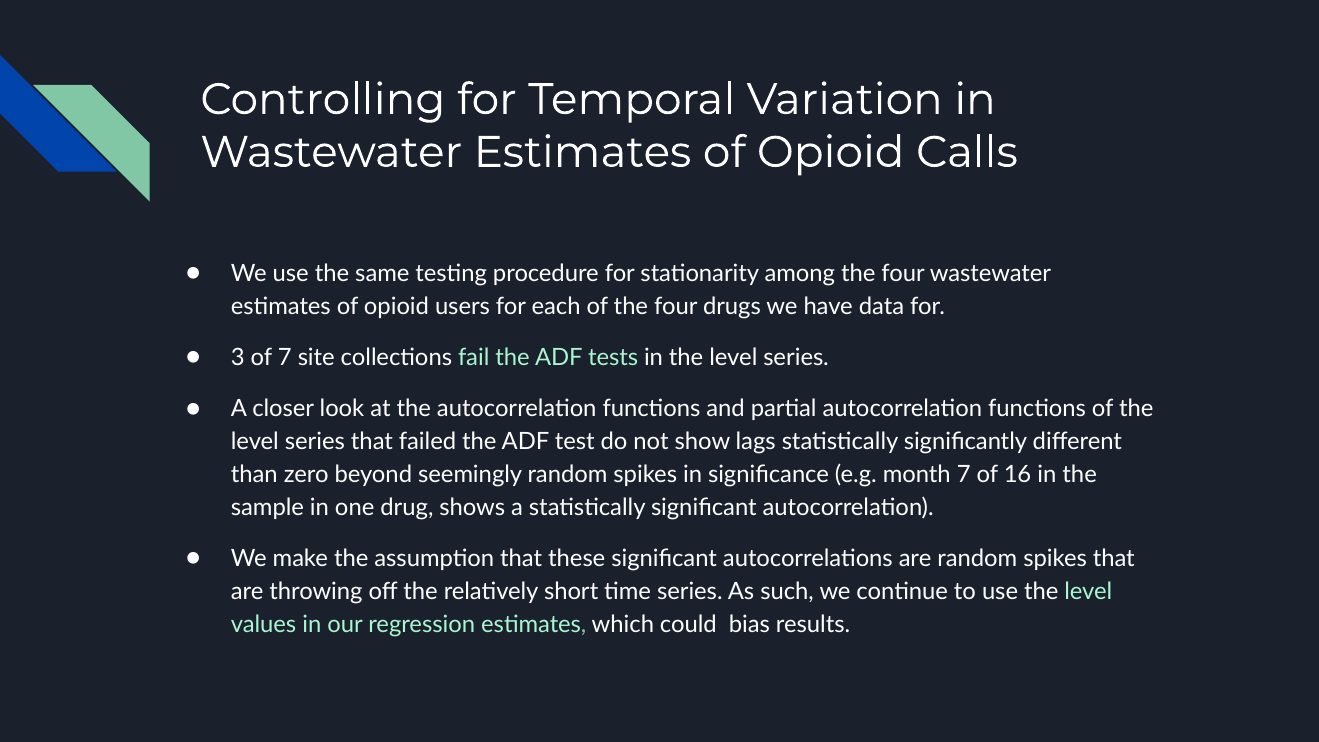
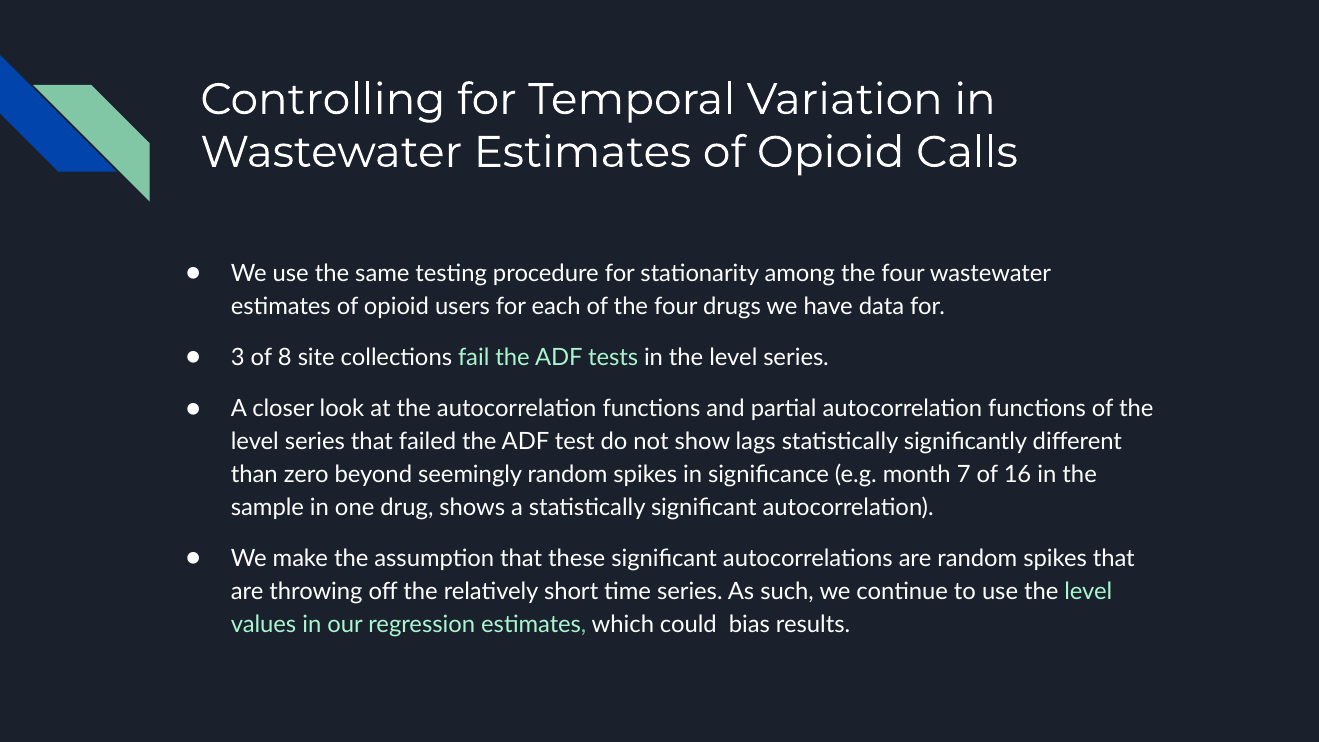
of 7: 7 -> 8
